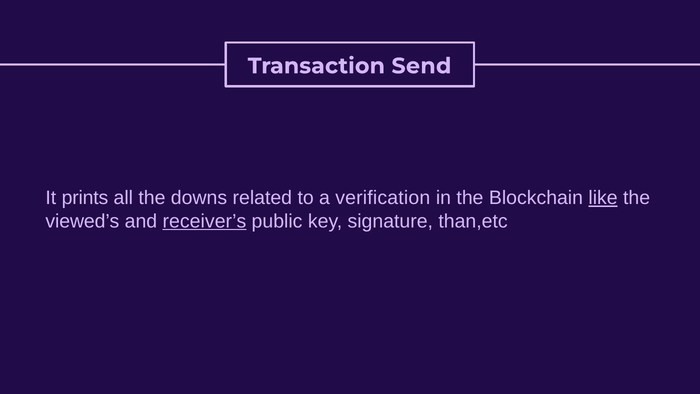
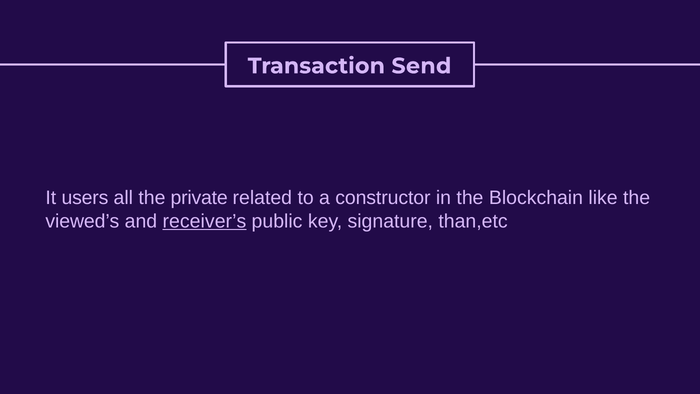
prints: prints -> users
downs: downs -> private
verification: verification -> constructor
like underline: present -> none
